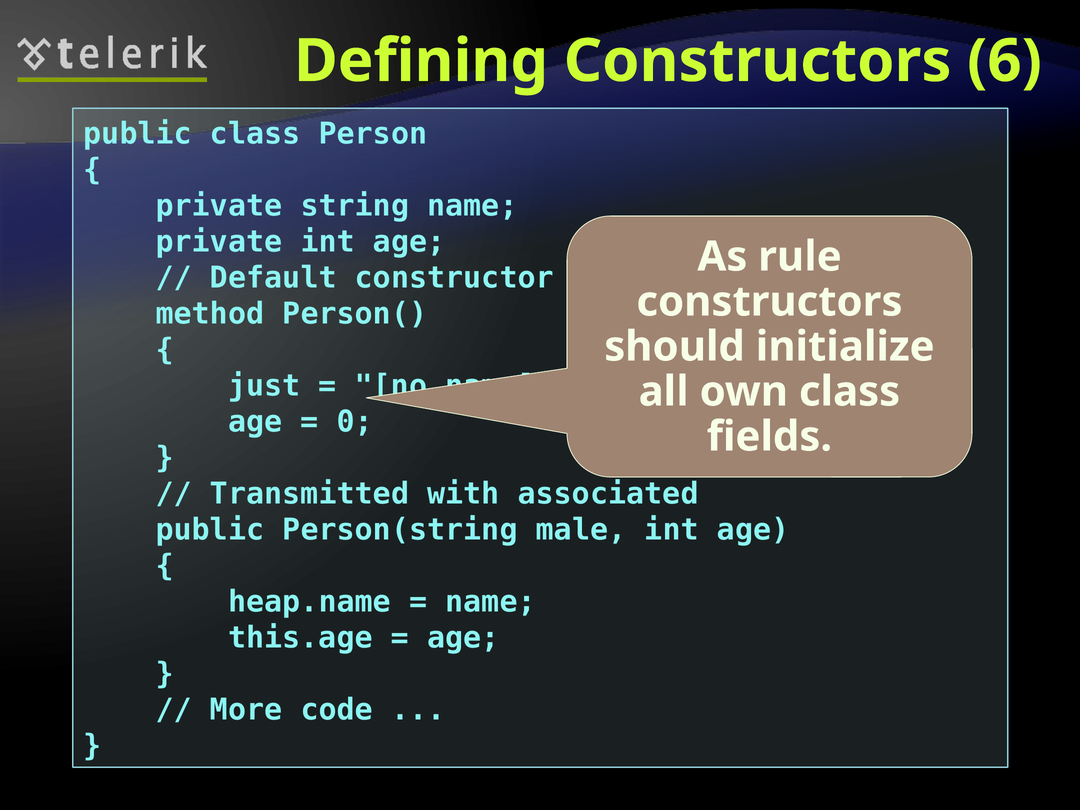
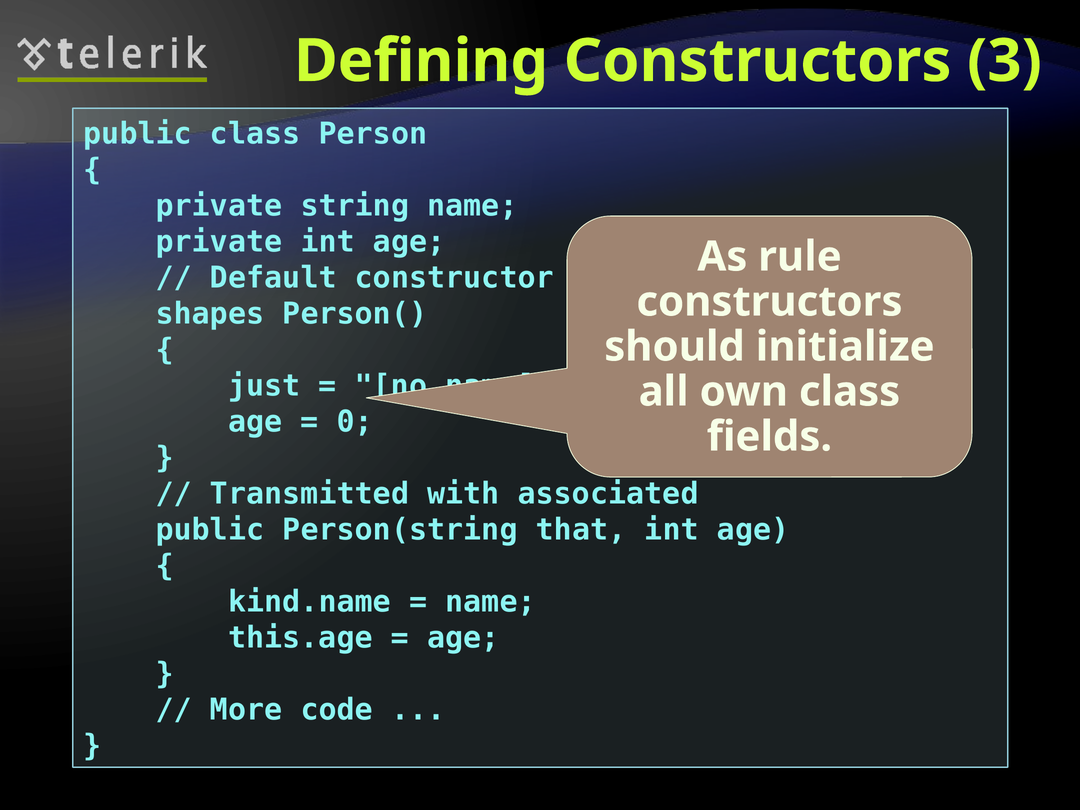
6: 6 -> 3
method: method -> shapes
male: male -> that
heap.name: heap.name -> kind.name
